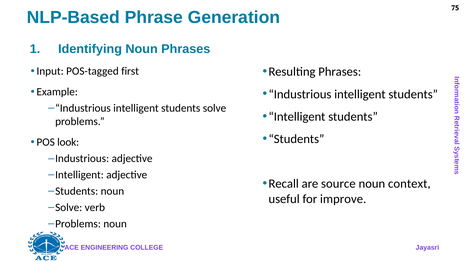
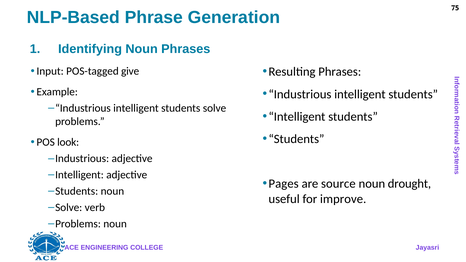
first: first -> give
Recall: Recall -> Pages
context: context -> drought
